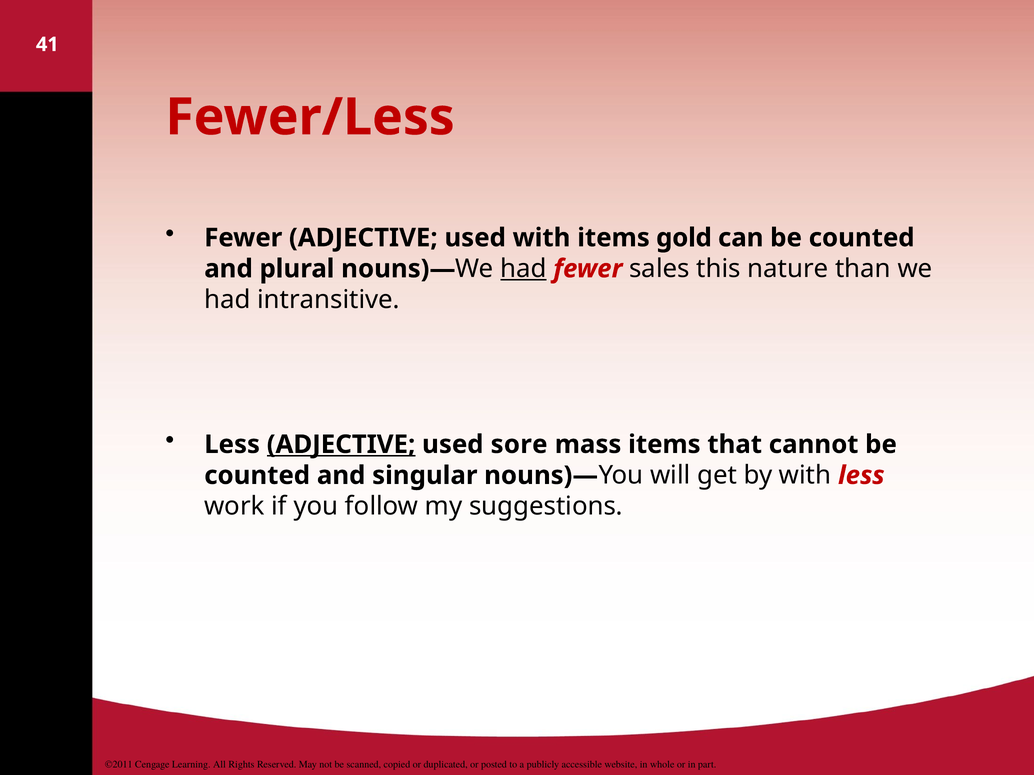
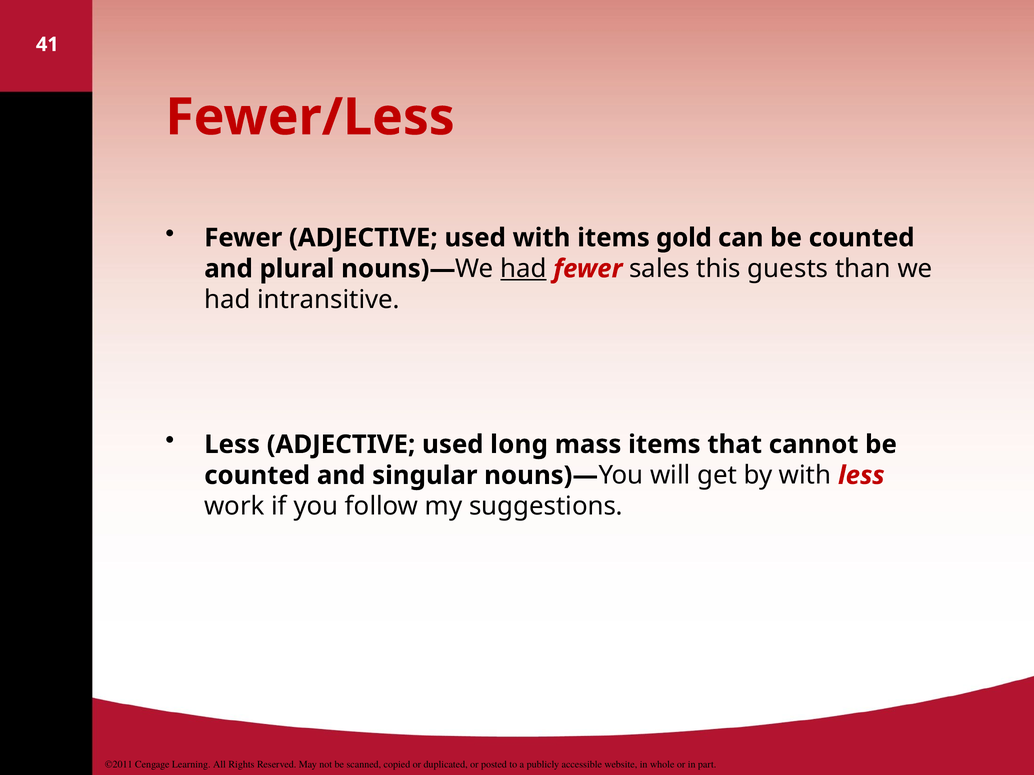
nature: nature -> guests
ADJECTIVE at (341, 445) underline: present -> none
sore: sore -> long
